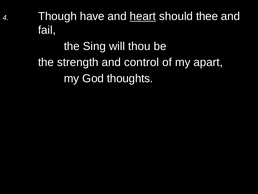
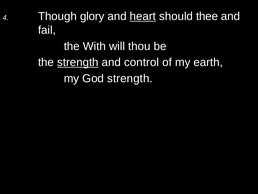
have: have -> glory
Sing: Sing -> With
strength at (78, 62) underline: none -> present
apart: apart -> earth
God thoughts: thoughts -> strength
